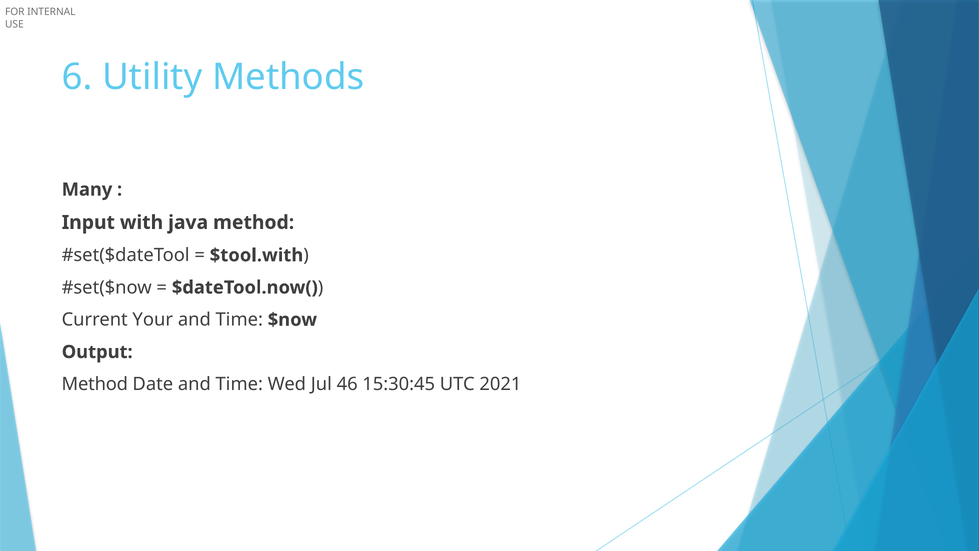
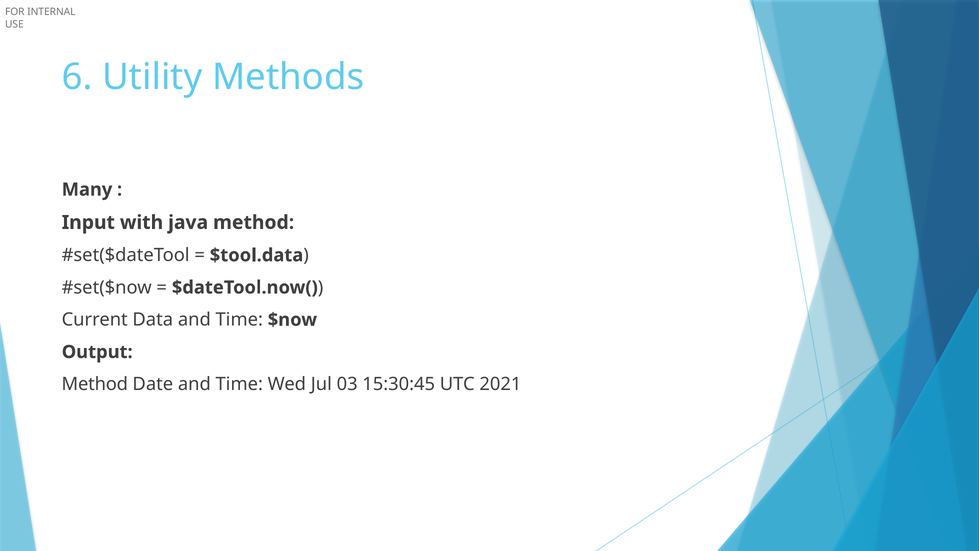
$tool.with: $tool.with -> $tool.data
Your: Your -> Data
46: 46 -> 03
